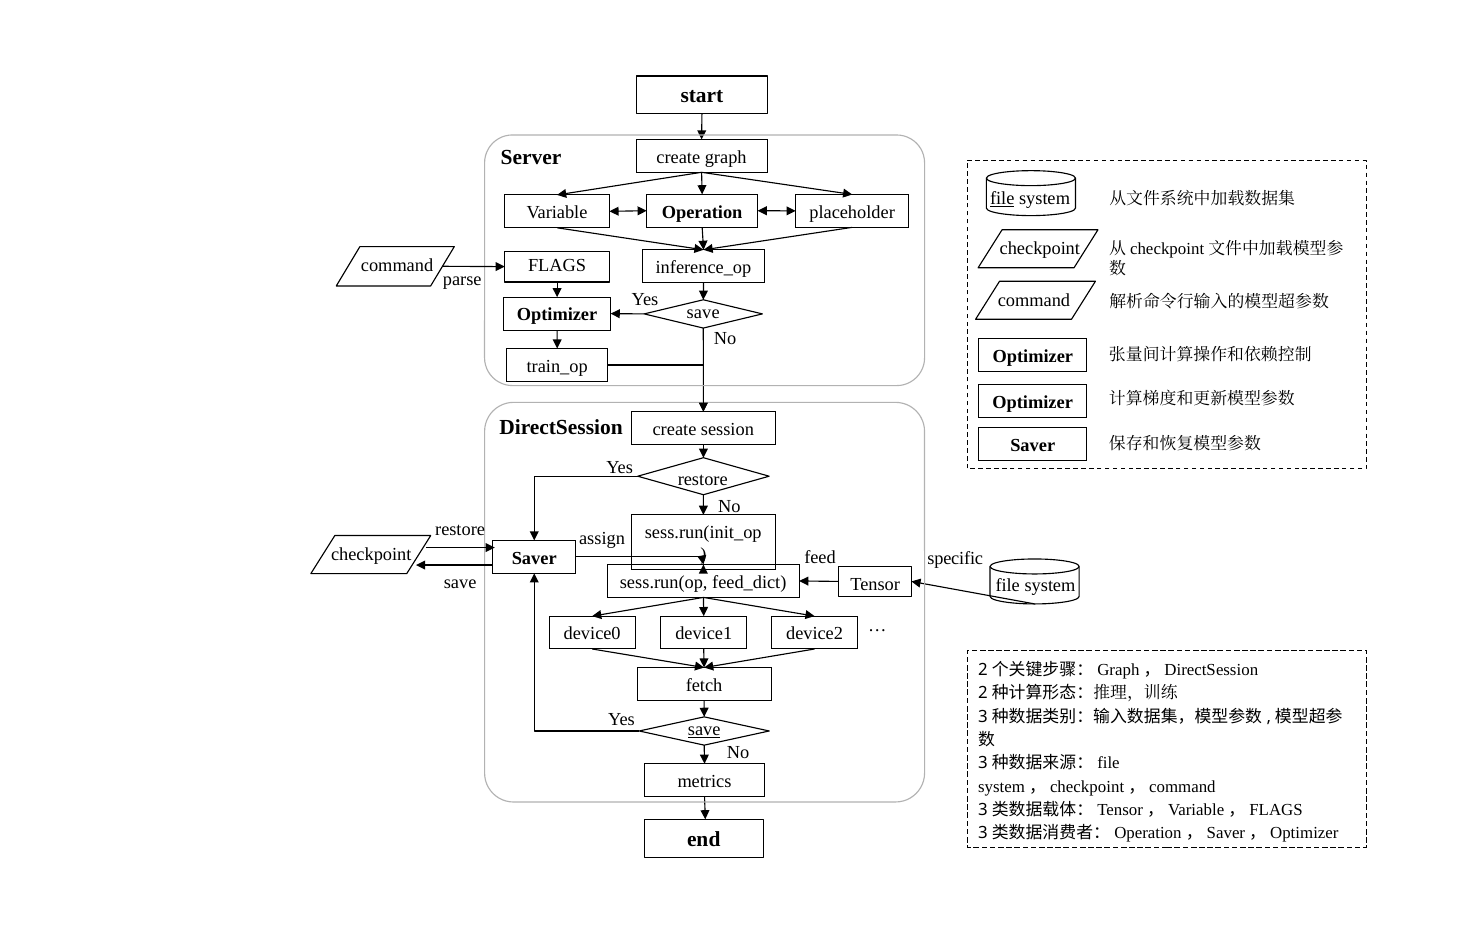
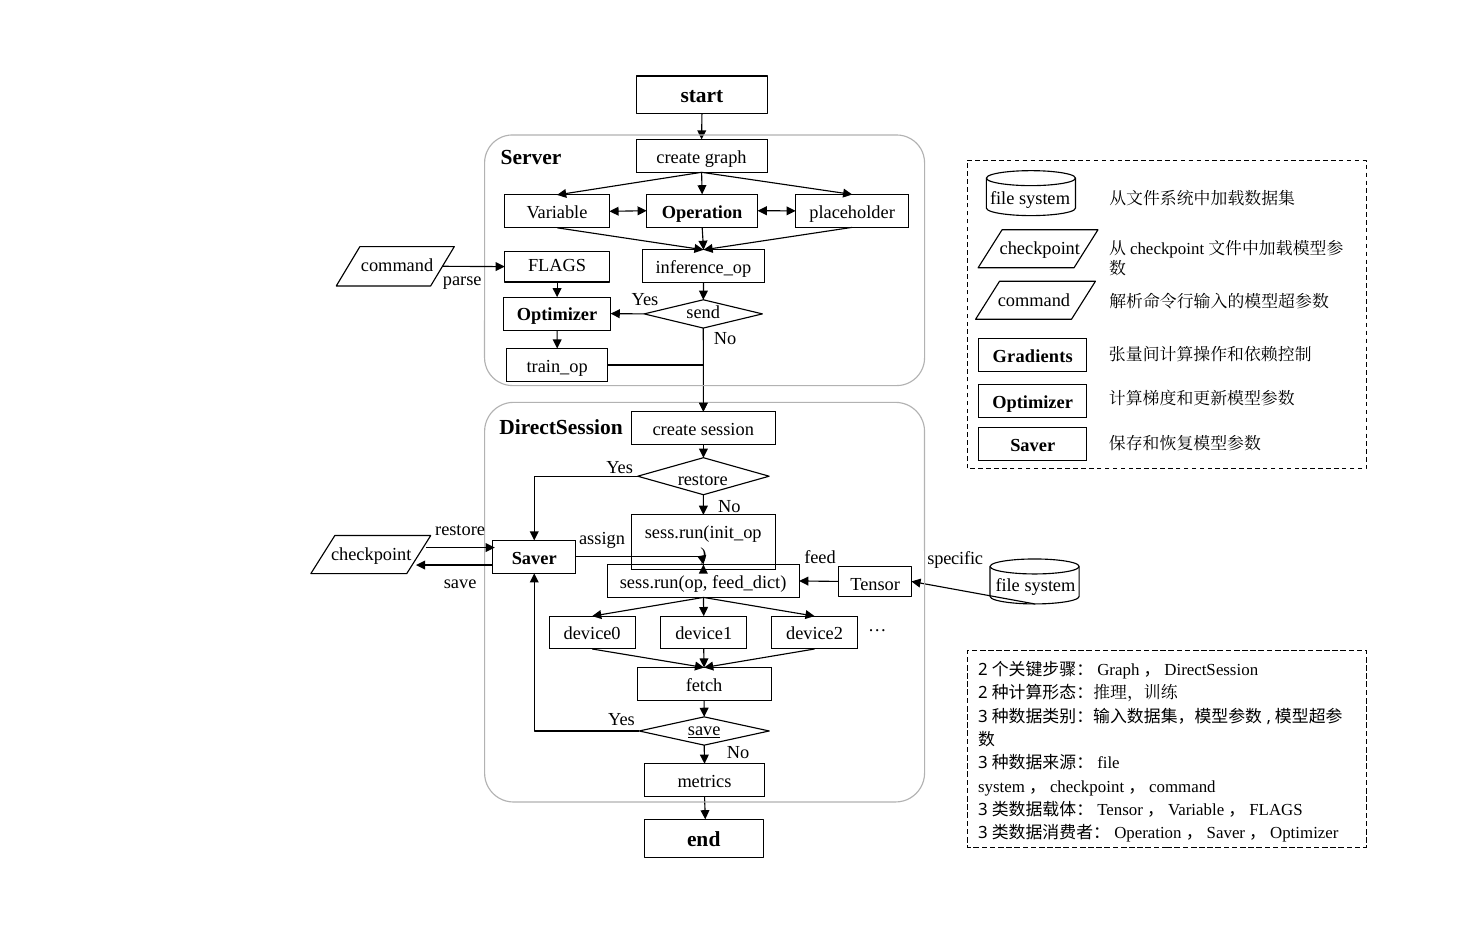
file at (1002, 198) underline: present -> none
save at (703, 312): save -> send
Optimizer at (1033, 356): Optimizer -> Gradients
